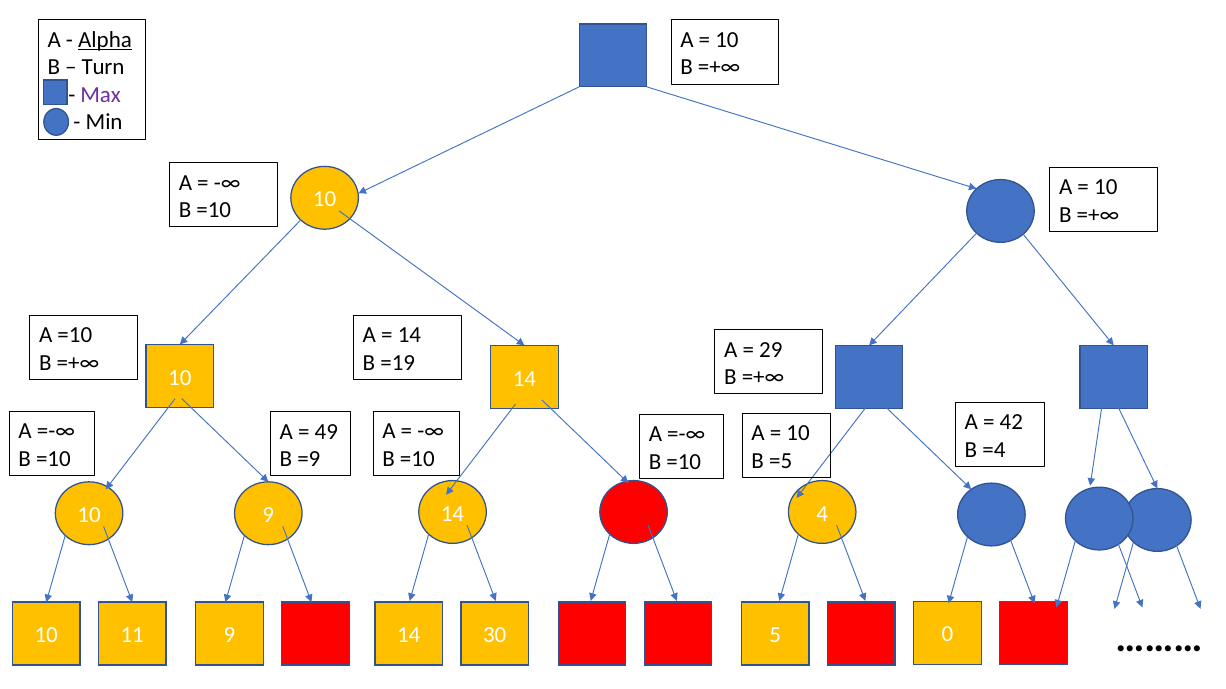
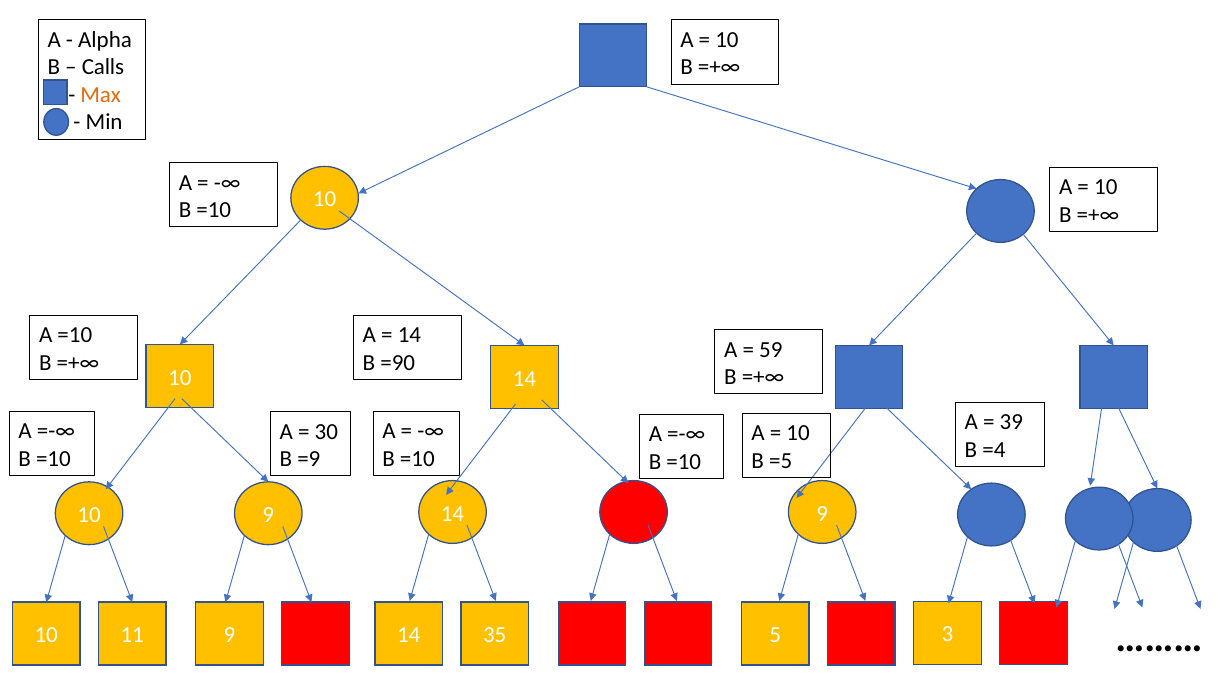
Alpha underline: present -> none
Turn: Turn -> Calls
Max colour: purple -> orange
29: 29 -> 59
=19: =19 -> =90
42: 42 -> 39
49: 49 -> 30
14 4: 4 -> 9
30: 30 -> 35
0: 0 -> 3
